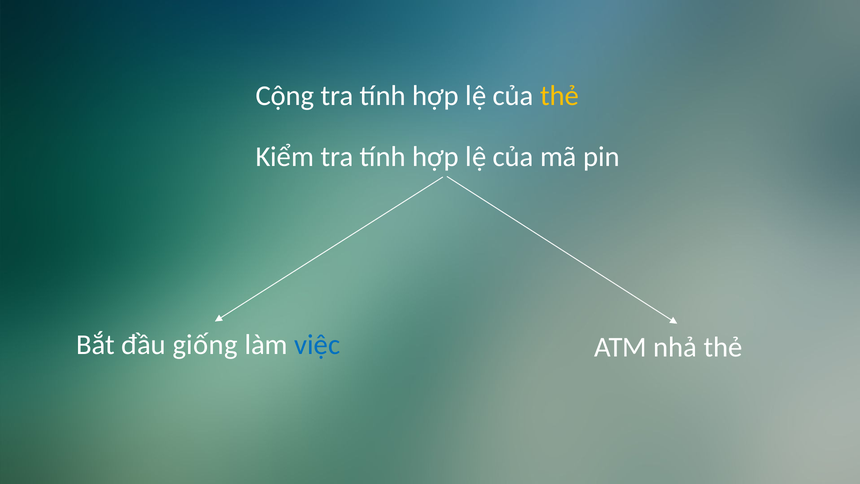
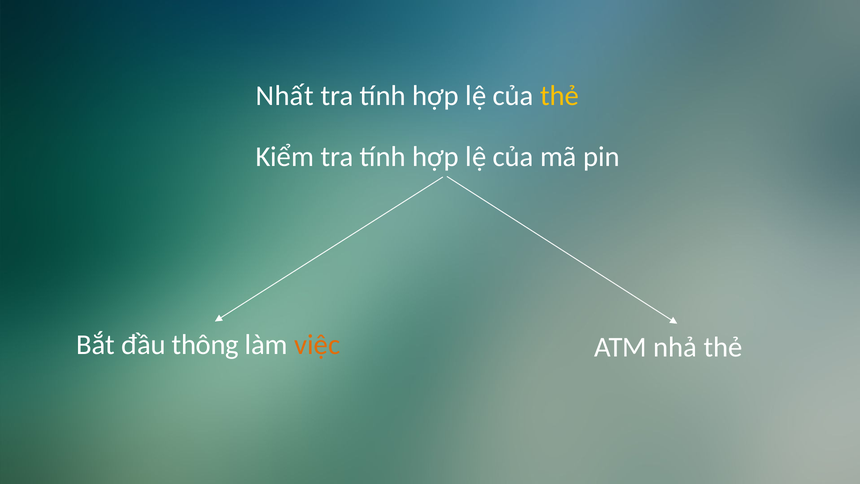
Cộng: Cộng -> Nhất
giống: giống -> thông
việc colour: blue -> orange
